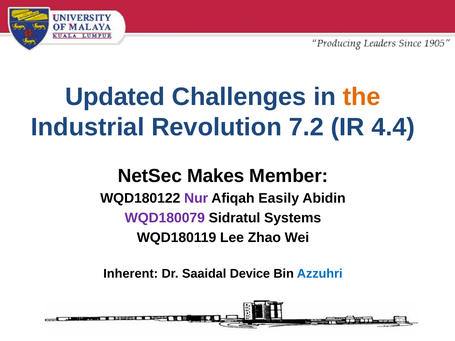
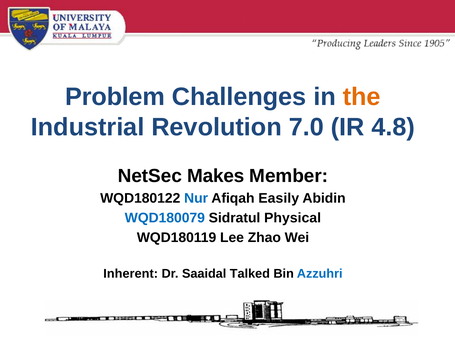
Updated: Updated -> Problem
7.2: 7.2 -> 7.0
4.4: 4.4 -> 4.8
Nur colour: purple -> blue
WQD180079 colour: purple -> blue
Systems: Systems -> Physical
Device: Device -> Talked
